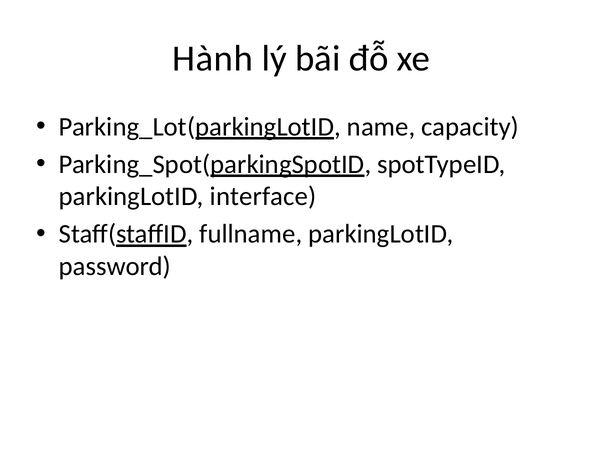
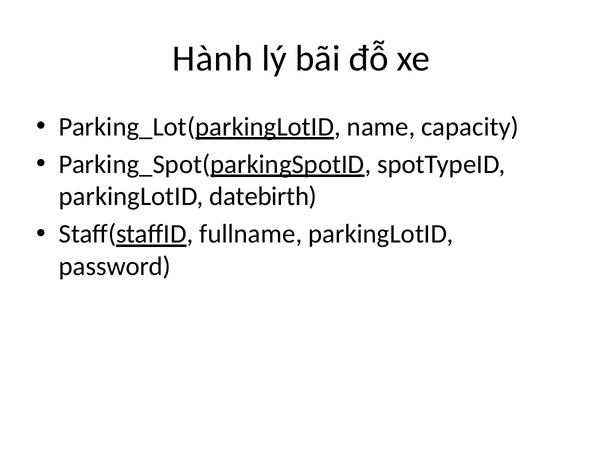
interface: interface -> datebirth
